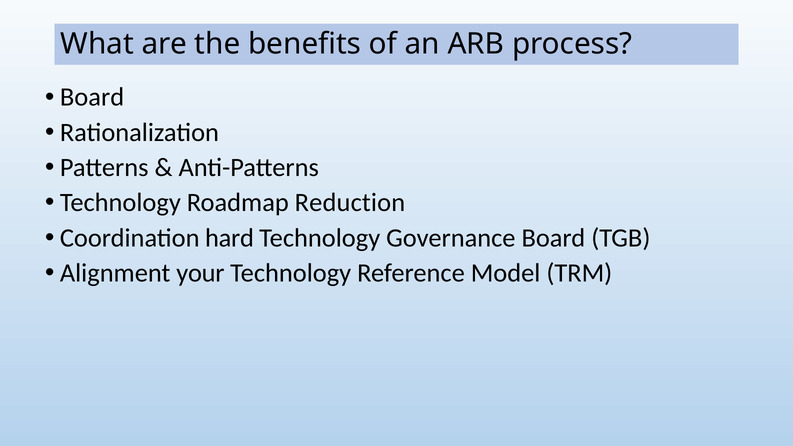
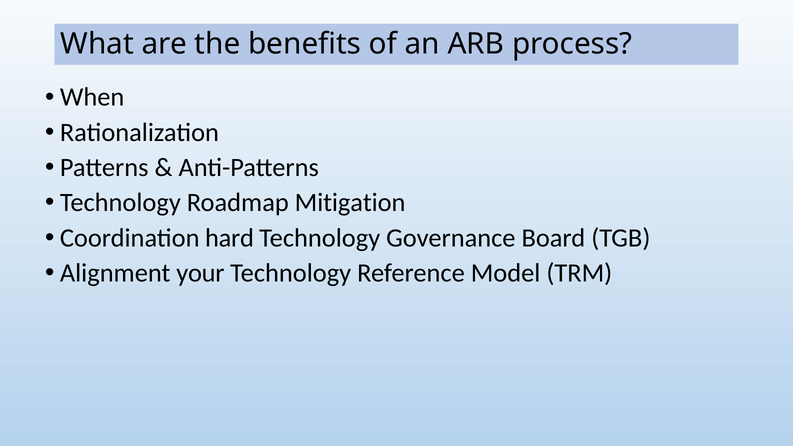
Board at (92, 97): Board -> When
Reduction: Reduction -> Mitigation
